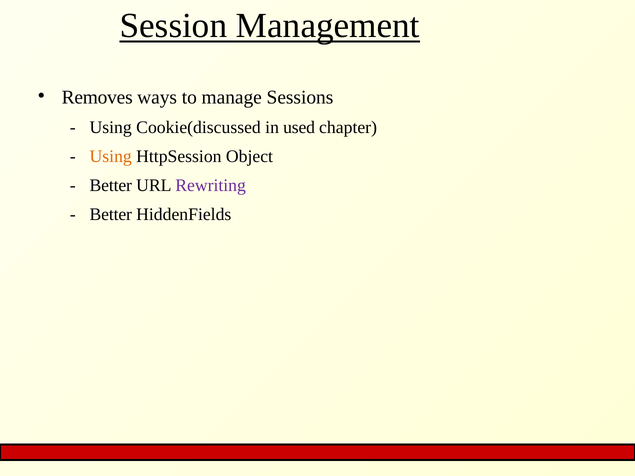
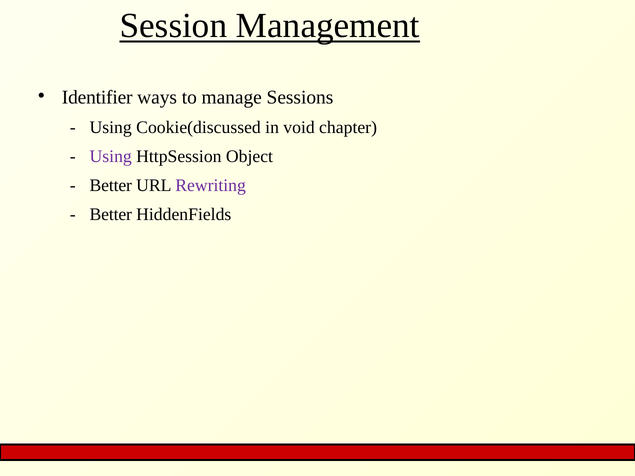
Removes: Removes -> Identifier
used: used -> void
Using at (111, 157) colour: orange -> purple
